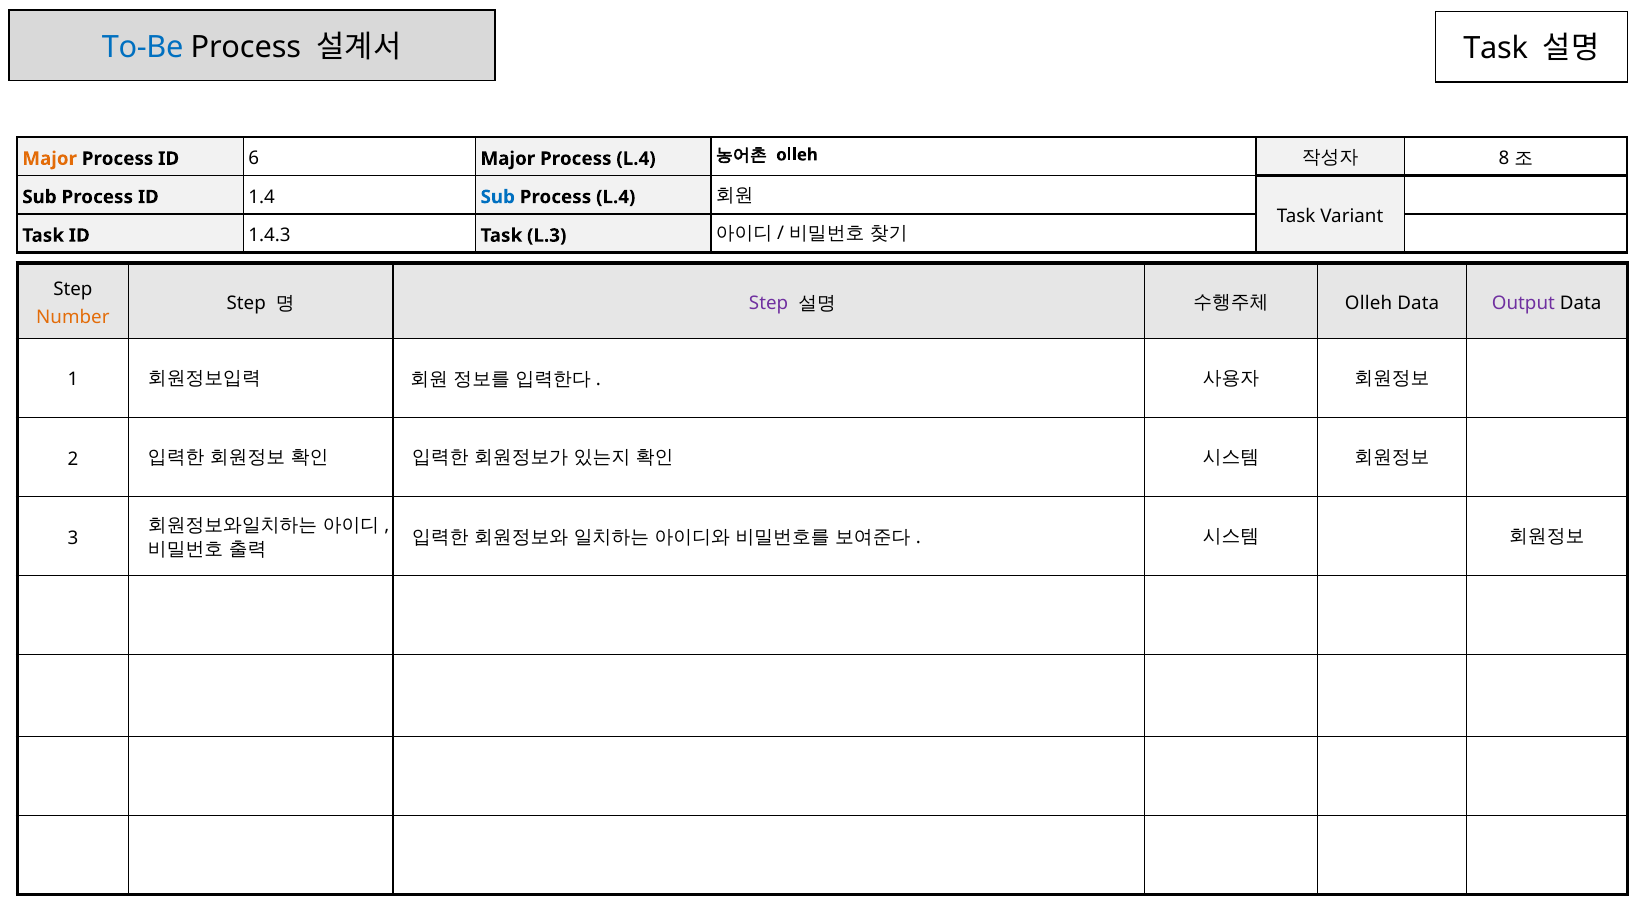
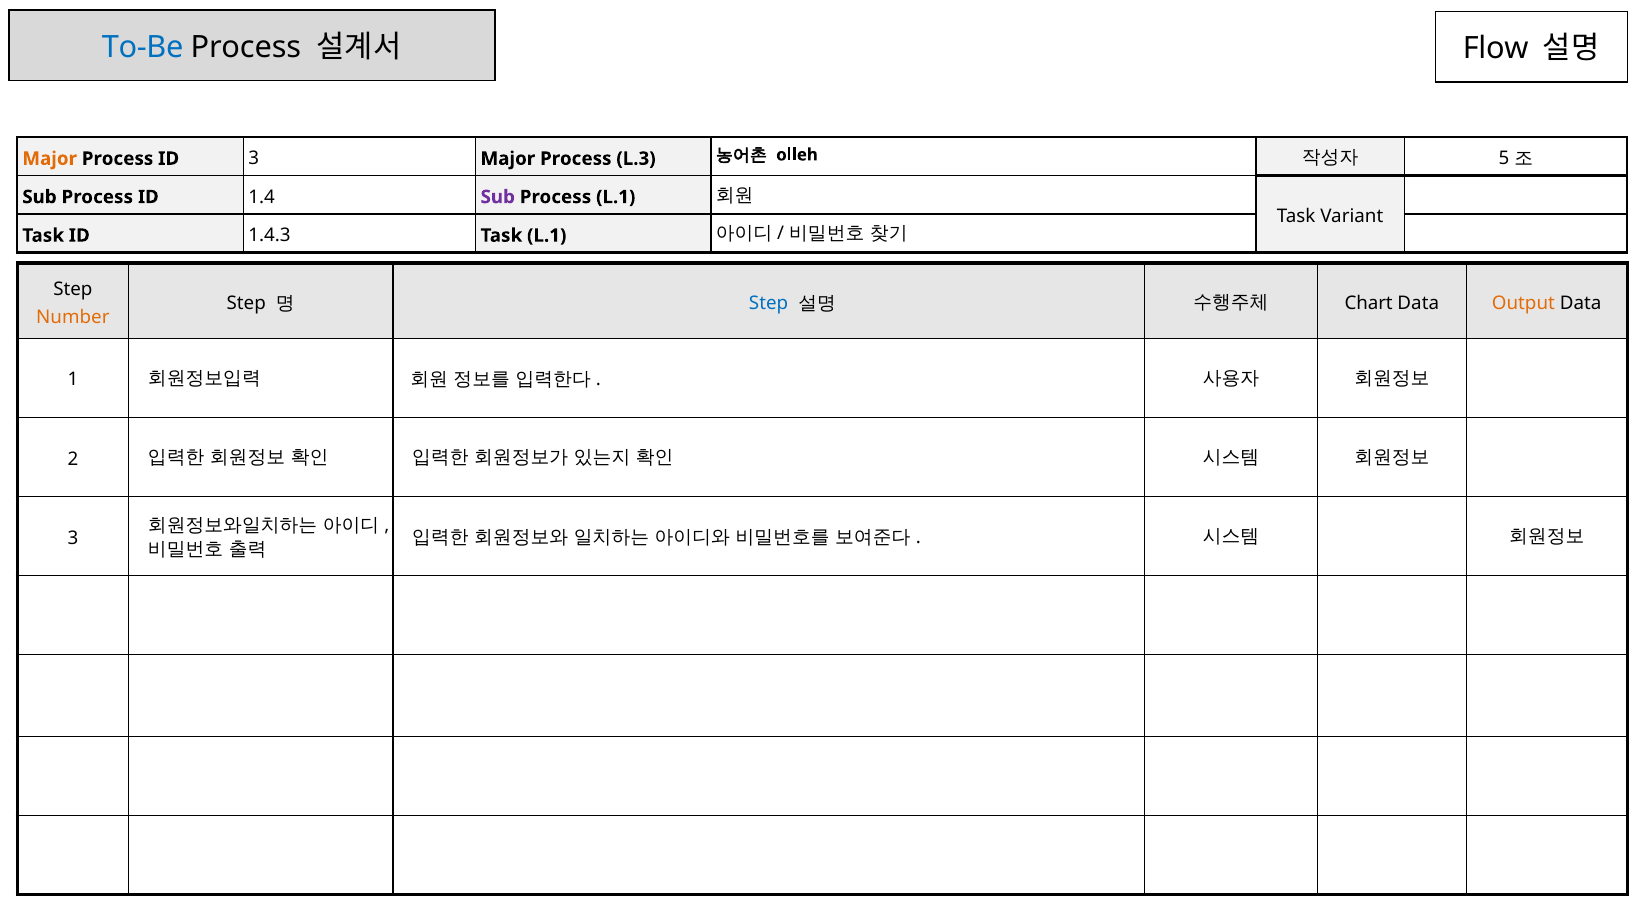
Task at (1496, 49): Task -> Flow
ID 6: 6 -> 3
Major Process L.4: L.4 -> L.3
8: 8 -> 5
Sub at (498, 197) colour: blue -> purple
L.4 at (616, 197): L.4 -> L.1
Task L.3: L.3 -> L.1
Step at (769, 303) colour: purple -> blue
Olleh at (1369, 303): Olleh -> Chart
Output colour: purple -> orange
